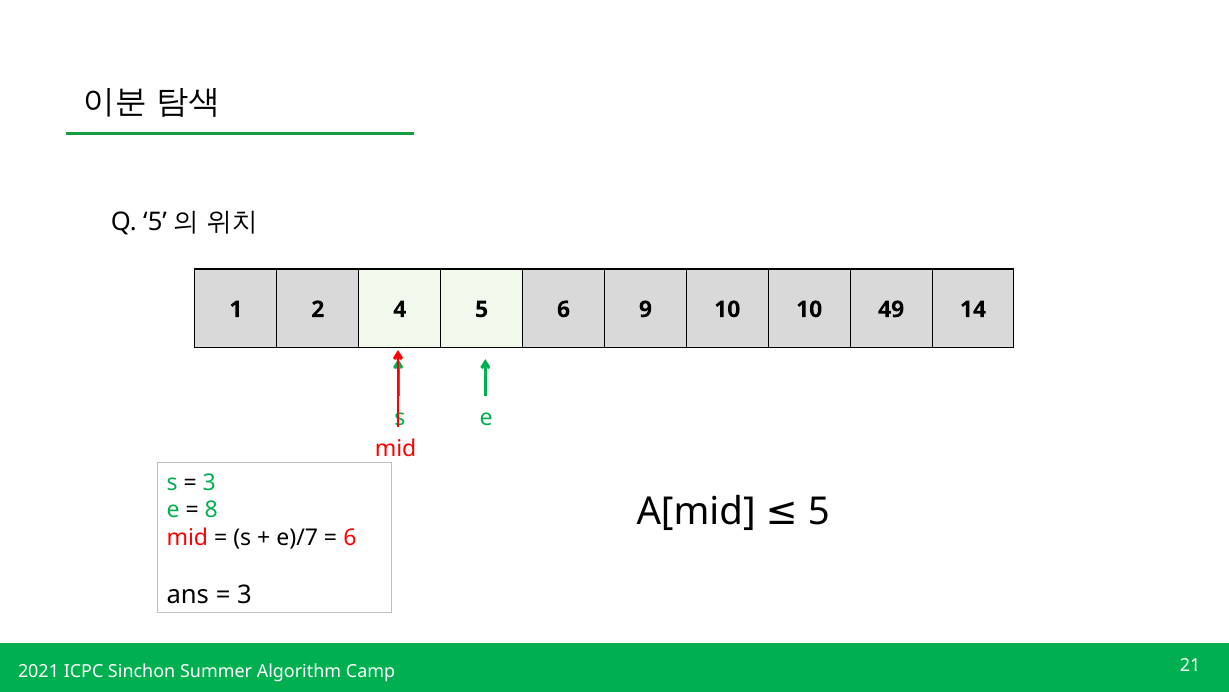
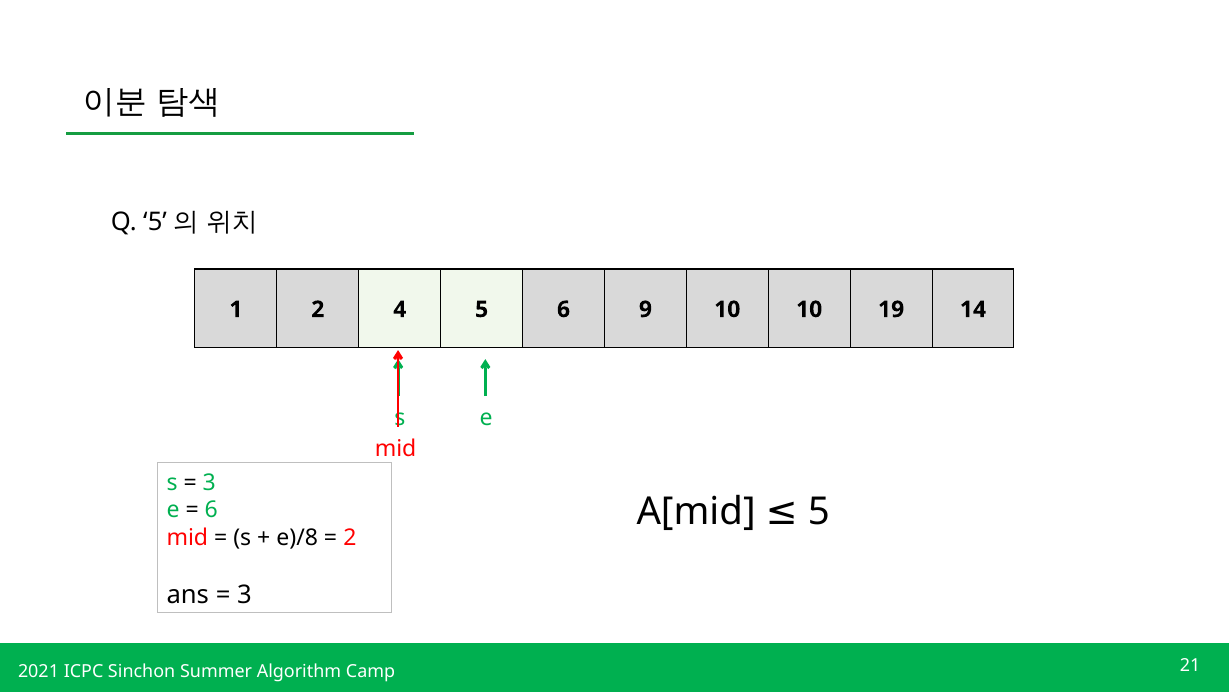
49: 49 -> 19
8 at (211, 510): 8 -> 6
e)/7: e)/7 -> e)/8
6 at (350, 537): 6 -> 2
